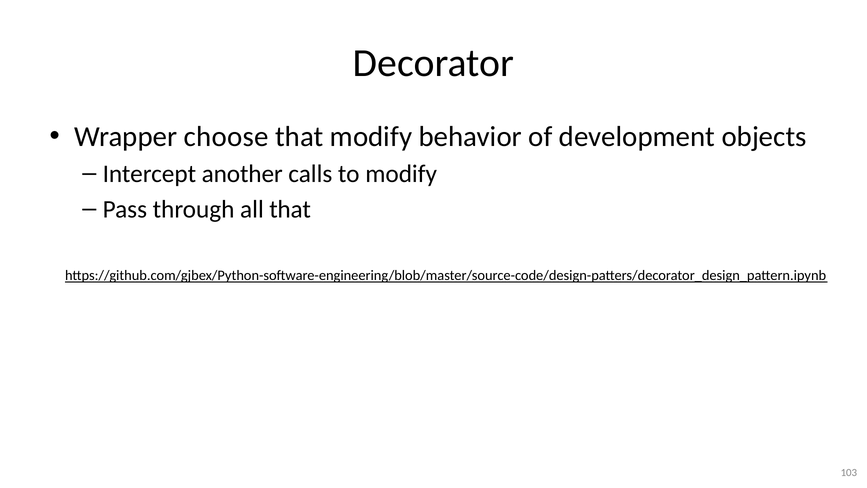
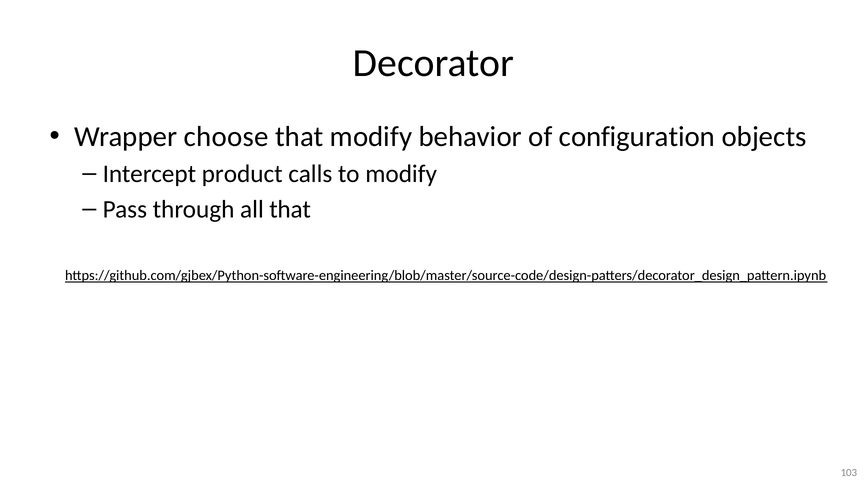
development: development -> configuration
another: another -> product
